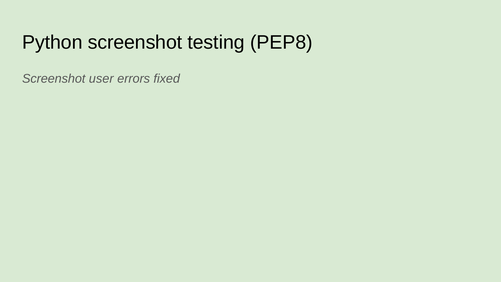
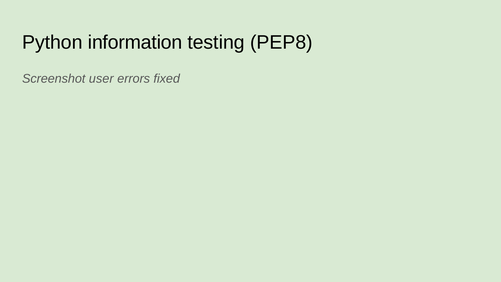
Python screenshot: screenshot -> information
